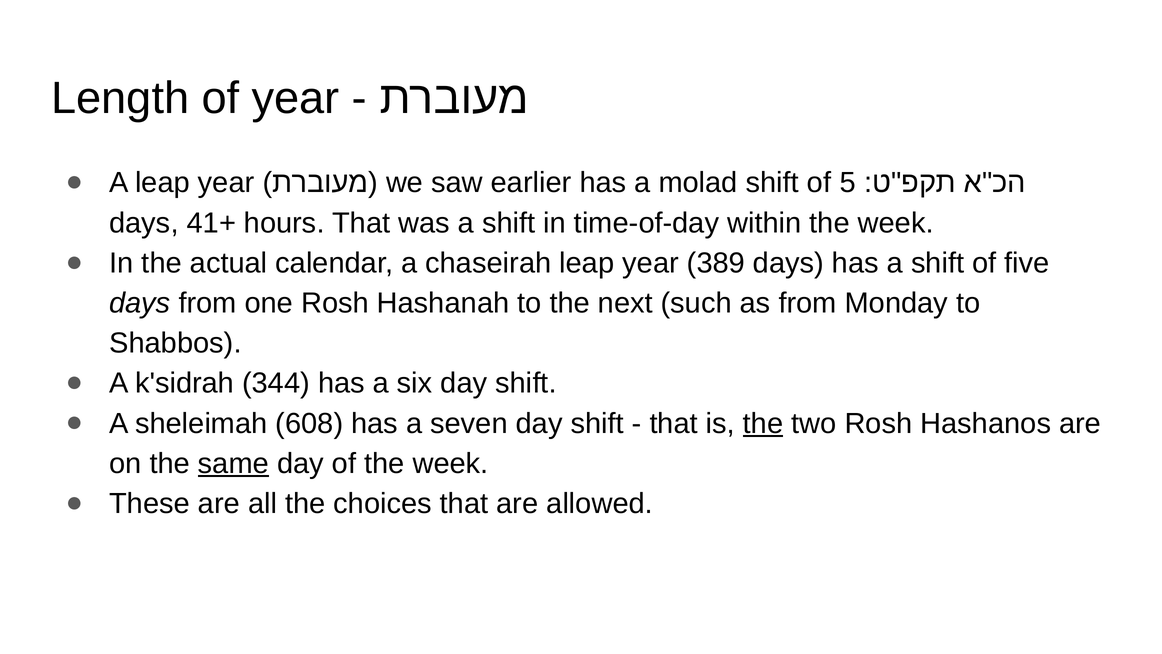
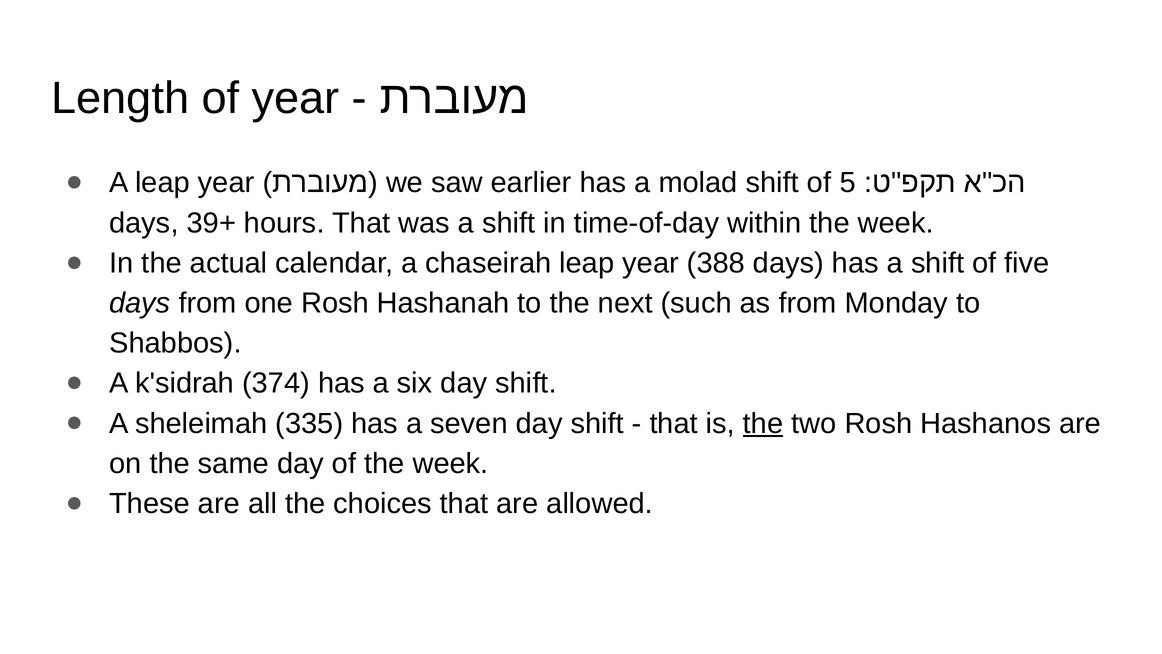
41+: 41+ -> 39+
389: 389 -> 388
344: 344 -> 374
608: 608 -> 335
same underline: present -> none
